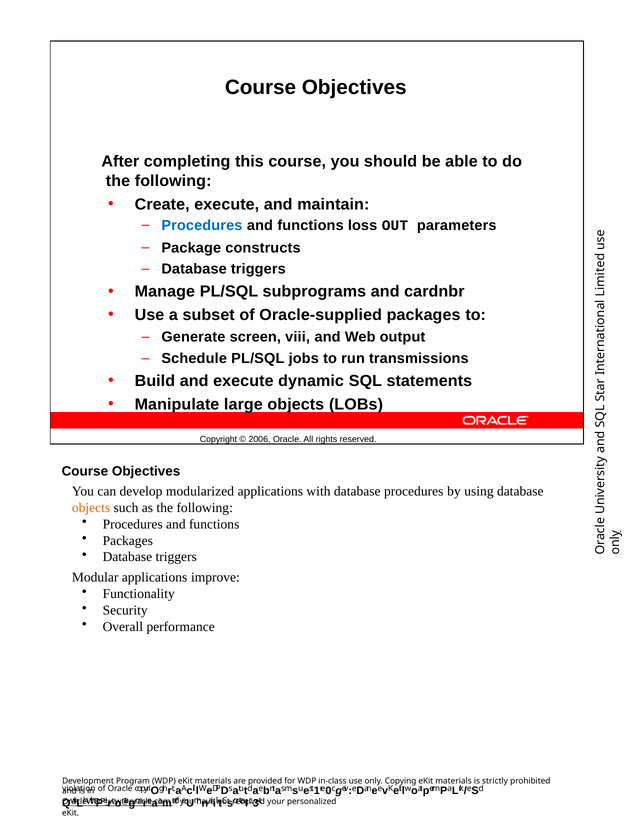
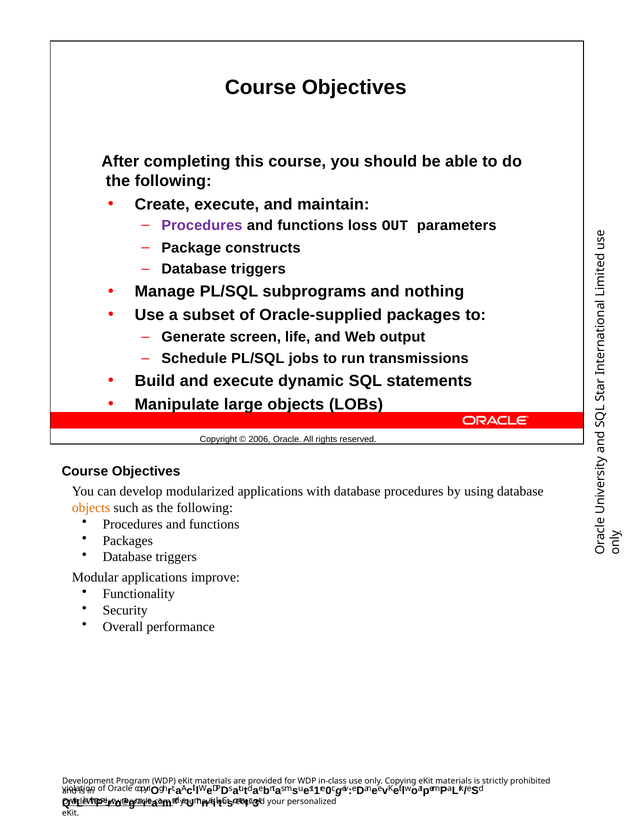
Procedures at (202, 226) colour: blue -> purple
cardnbr: cardnbr -> nothing
viii: viii -> life
